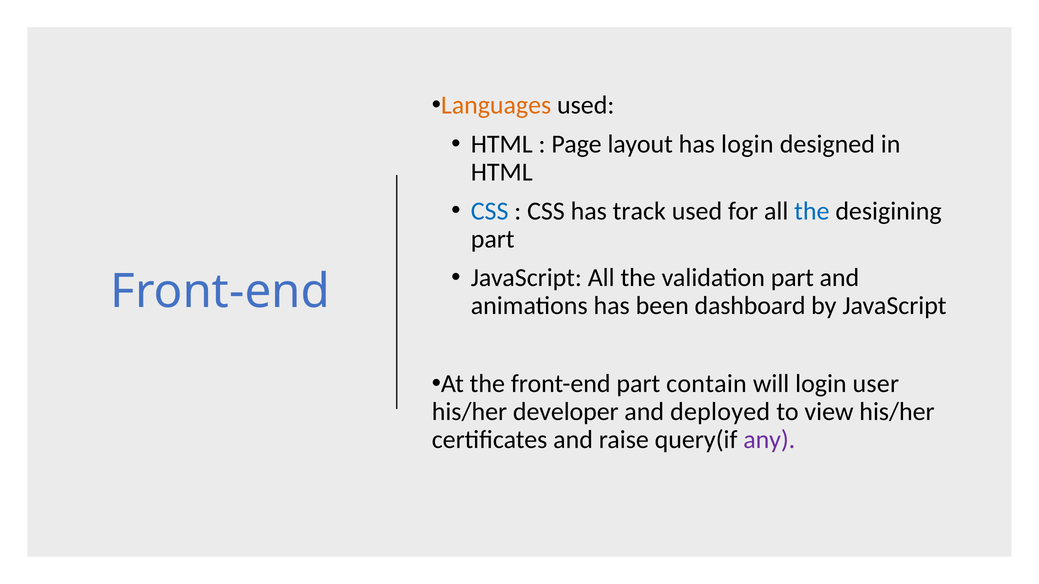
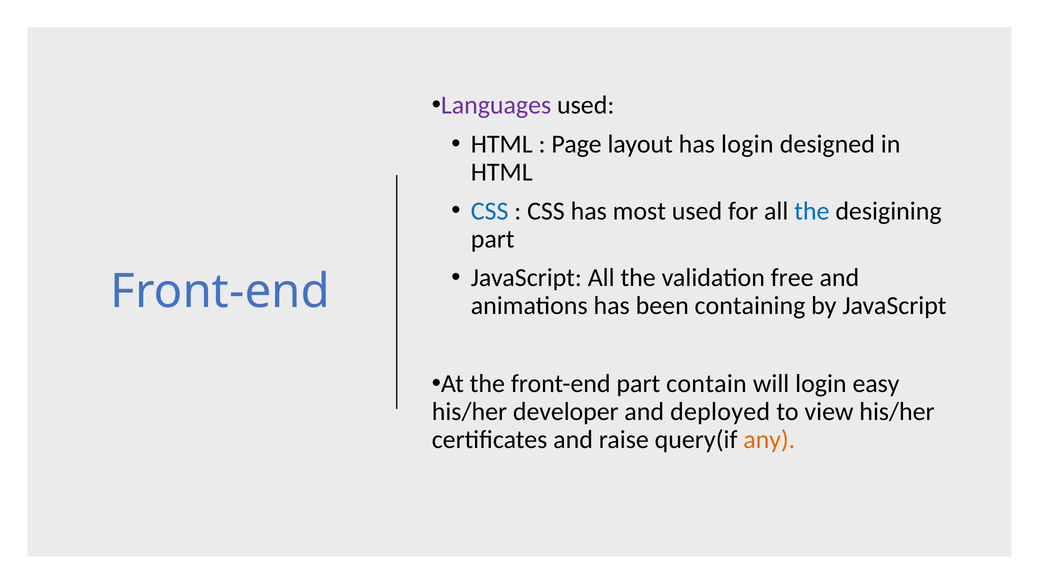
Languages colour: orange -> purple
track: track -> most
validation part: part -> free
dashboard: dashboard -> containing
user: user -> easy
any colour: purple -> orange
